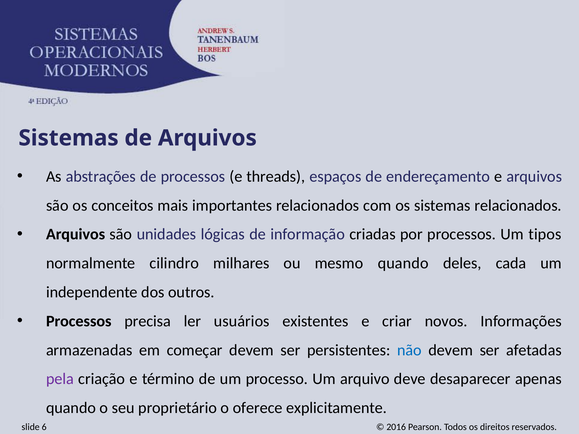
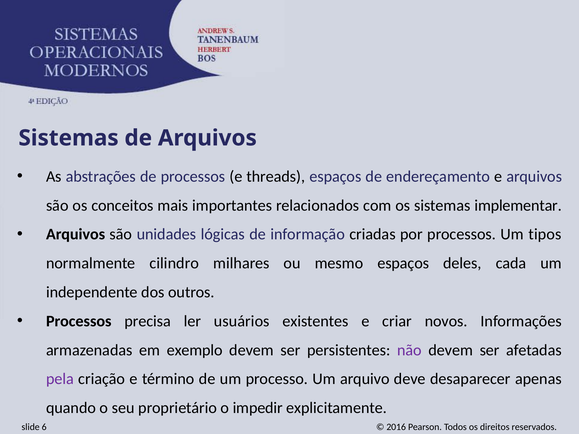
sistemas relacionados: relacionados -> implementar
mesmo quando: quando -> espaços
começar: começar -> exemplo
não colour: blue -> purple
oferece: oferece -> impedir
